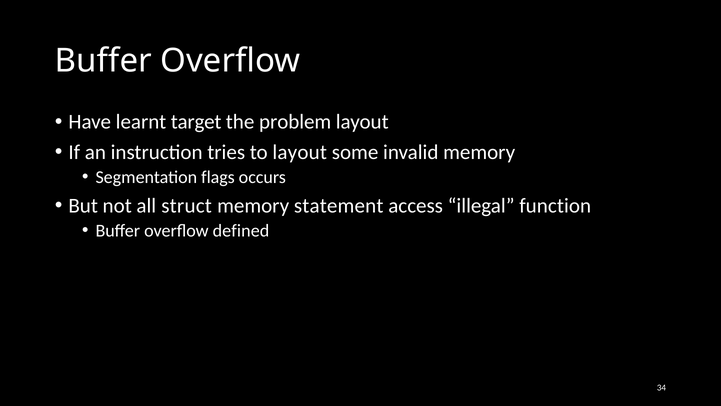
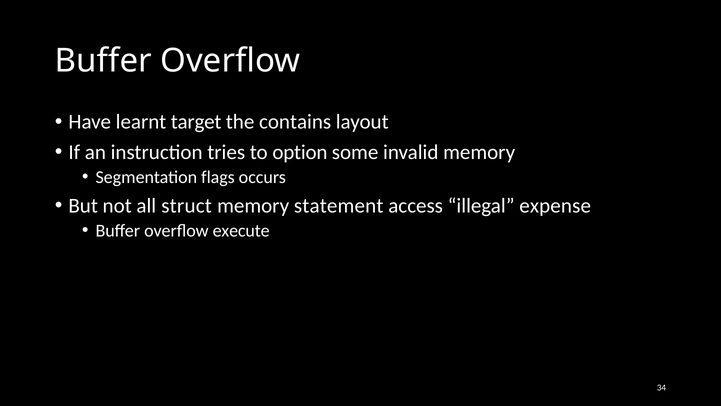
problem: problem -> contains
to layout: layout -> option
function: function -> expense
defined: defined -> execute
